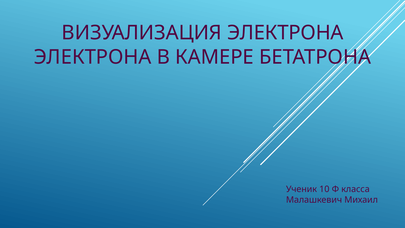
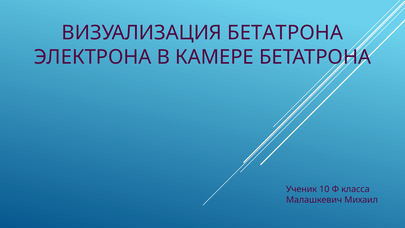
ВИЗУАЛИЗАЦИЯ ЭЛЕКТРОНА: ЭЛЕКТРОНА -> БЕТАТРОНА
